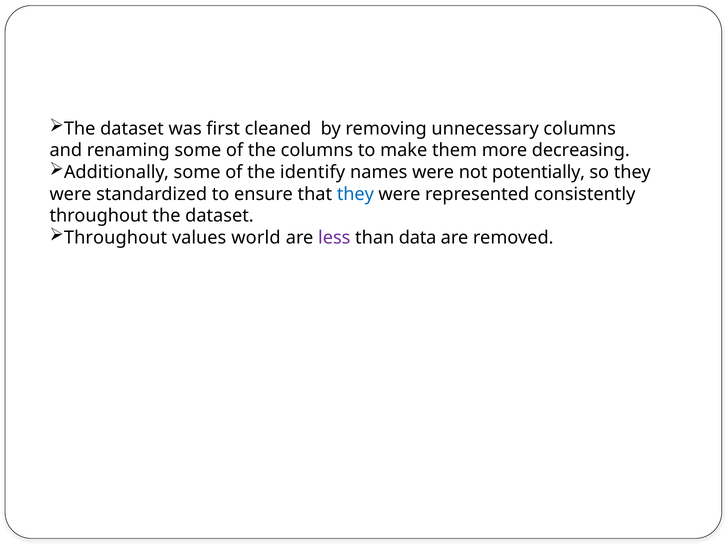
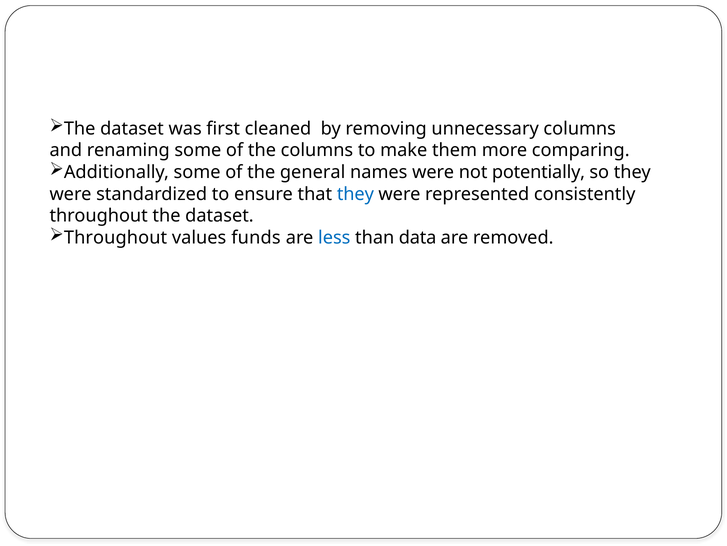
decreasing: decreasing -> comparing
identify: identify -> general
world: world -> funds
less colour: purple -> blue
